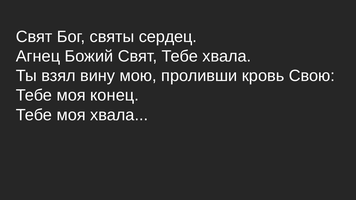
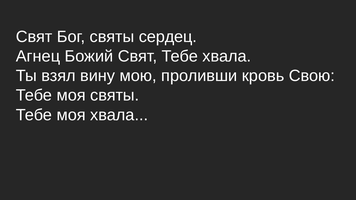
моя конец: конец -> святы
